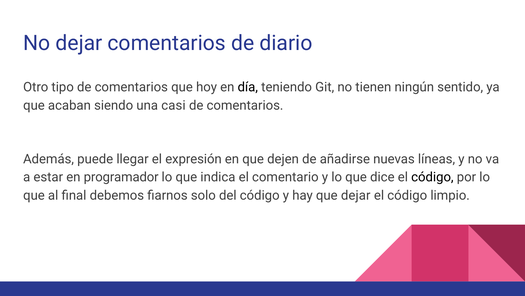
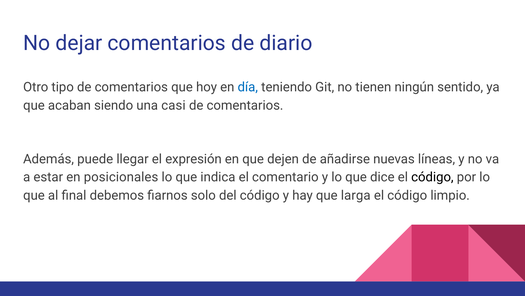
día colour: black -> blue
programador: programador -> posicionales
que dejar: dejar -> larga
